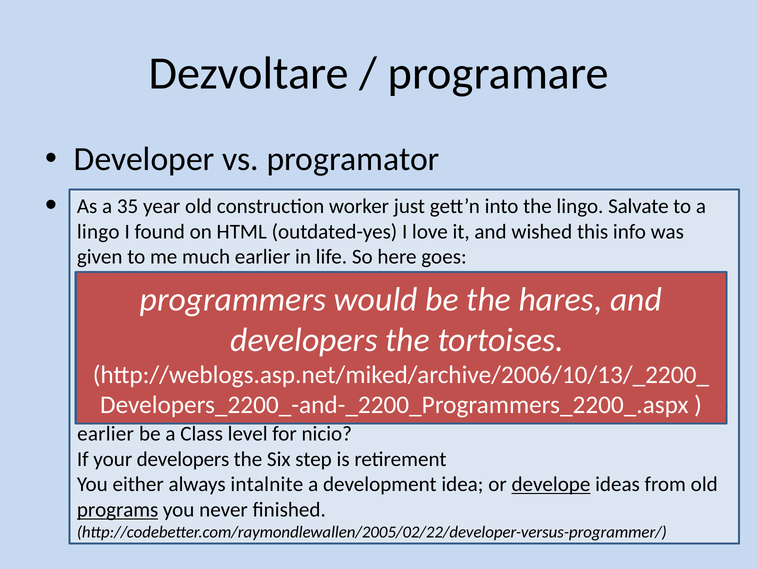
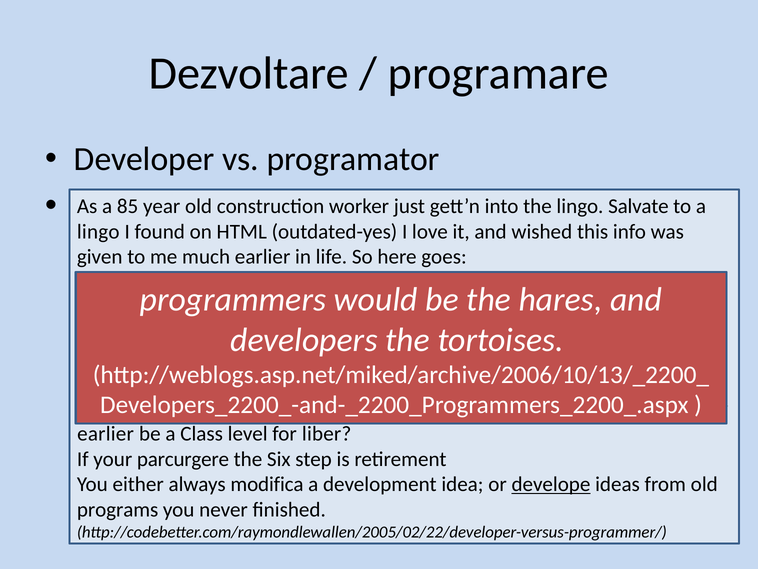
35: 35 -> 85
nicio: nicio -> liber
your developers: developers -> parcurgere
intalnite: intalnite -> modifica
programs underline: present -> none
